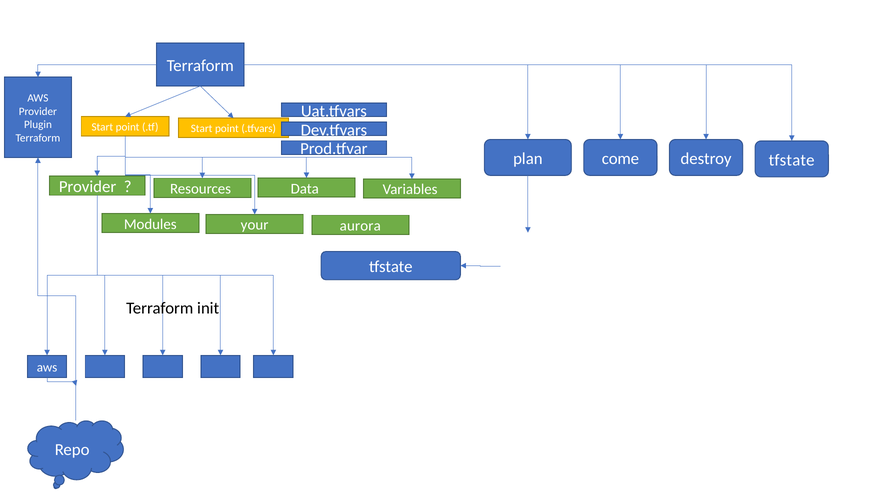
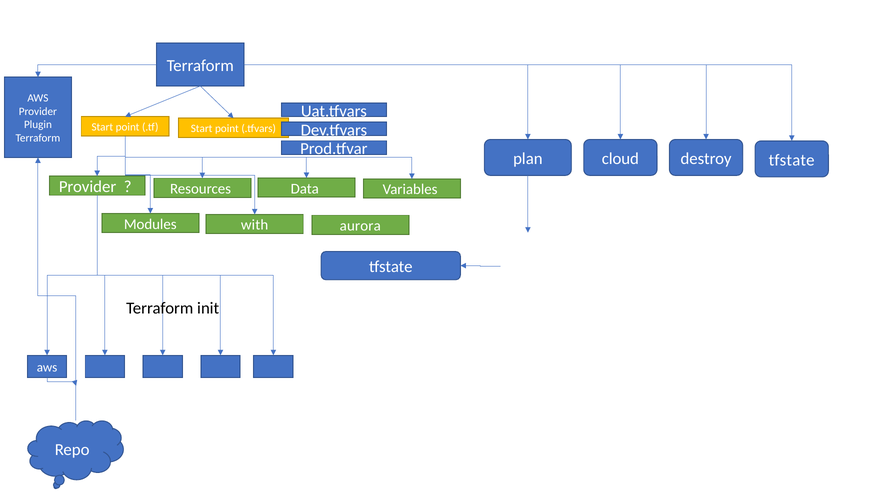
come: come -> cloud
your: your -> with
